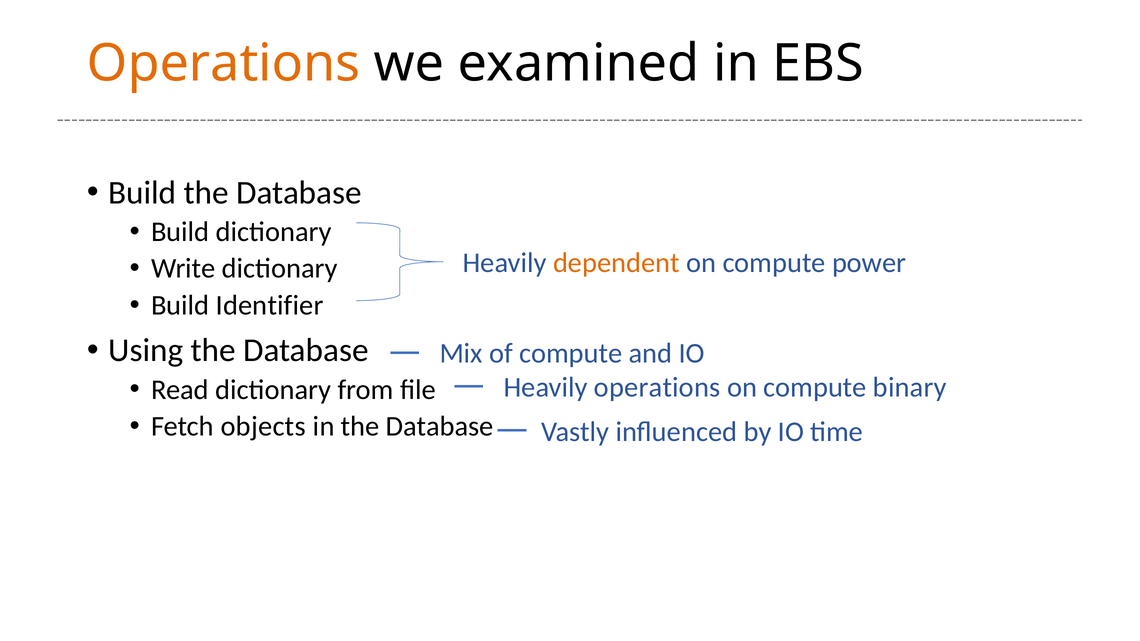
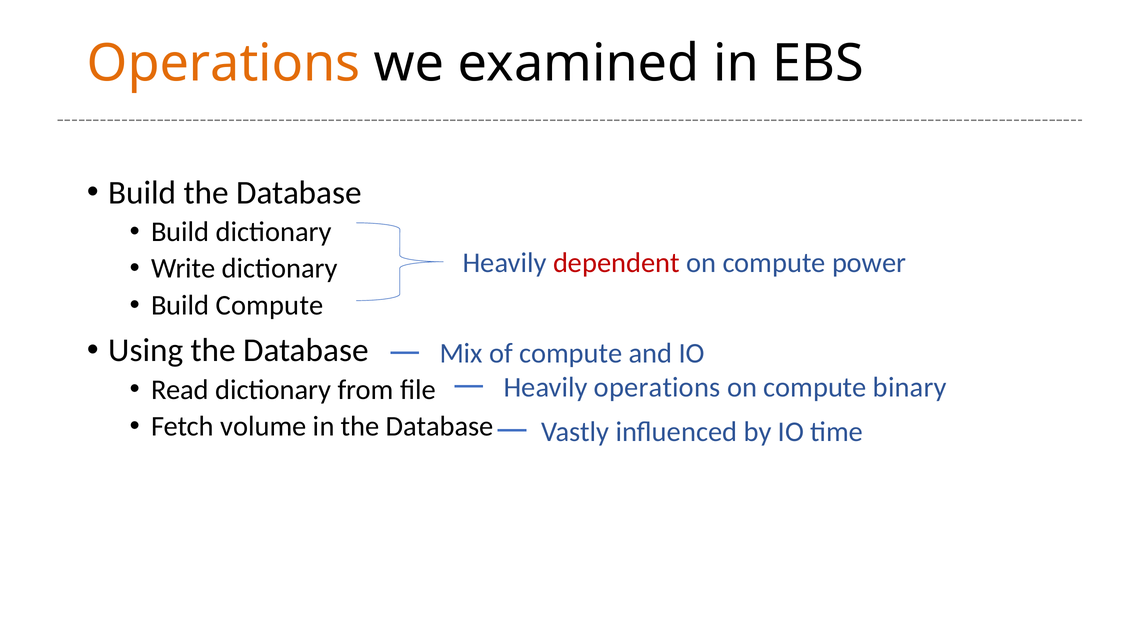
dependent colour: orange -> red
Build Identifier: Identifier -> Compute
objects: objects -> volume
